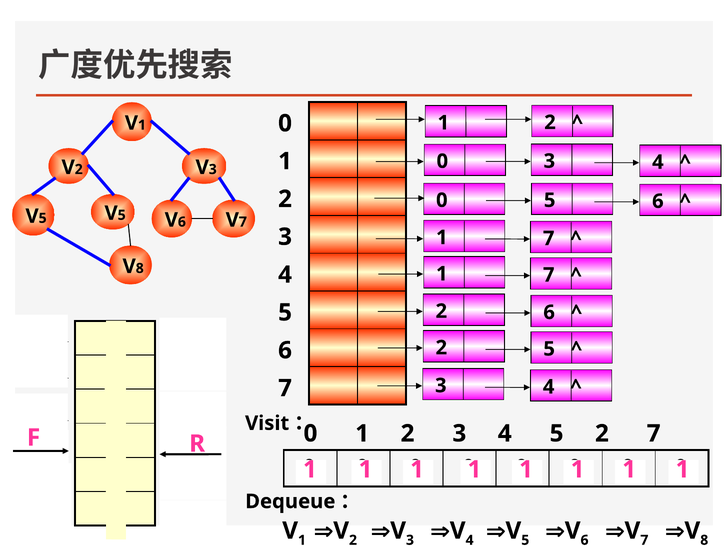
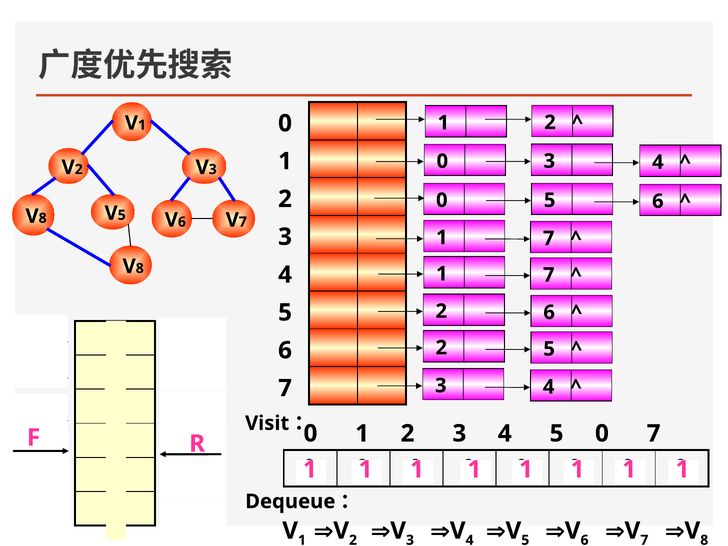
5 at (43, 218): 5 -> 8
5 2: 2 -> 0
